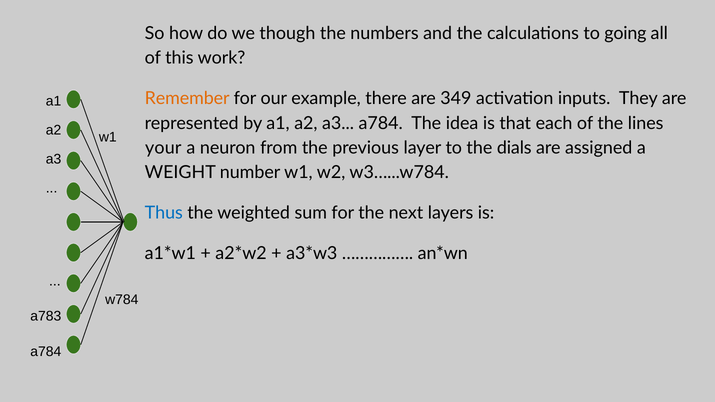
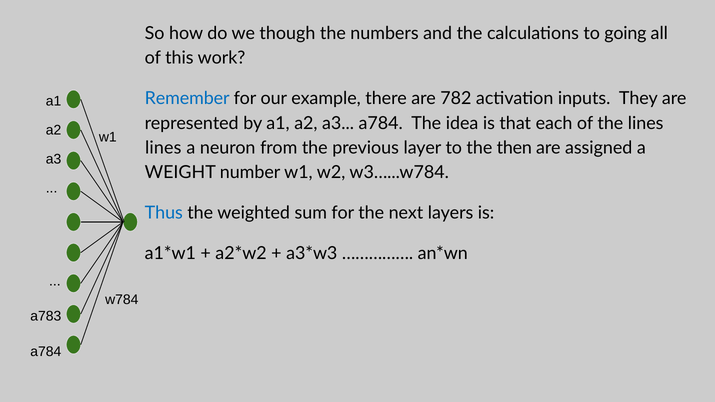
Remember colour: orange -> blue
349: 349 -> 782
your at (163, 148): your -> lines
dials: dials -> then
